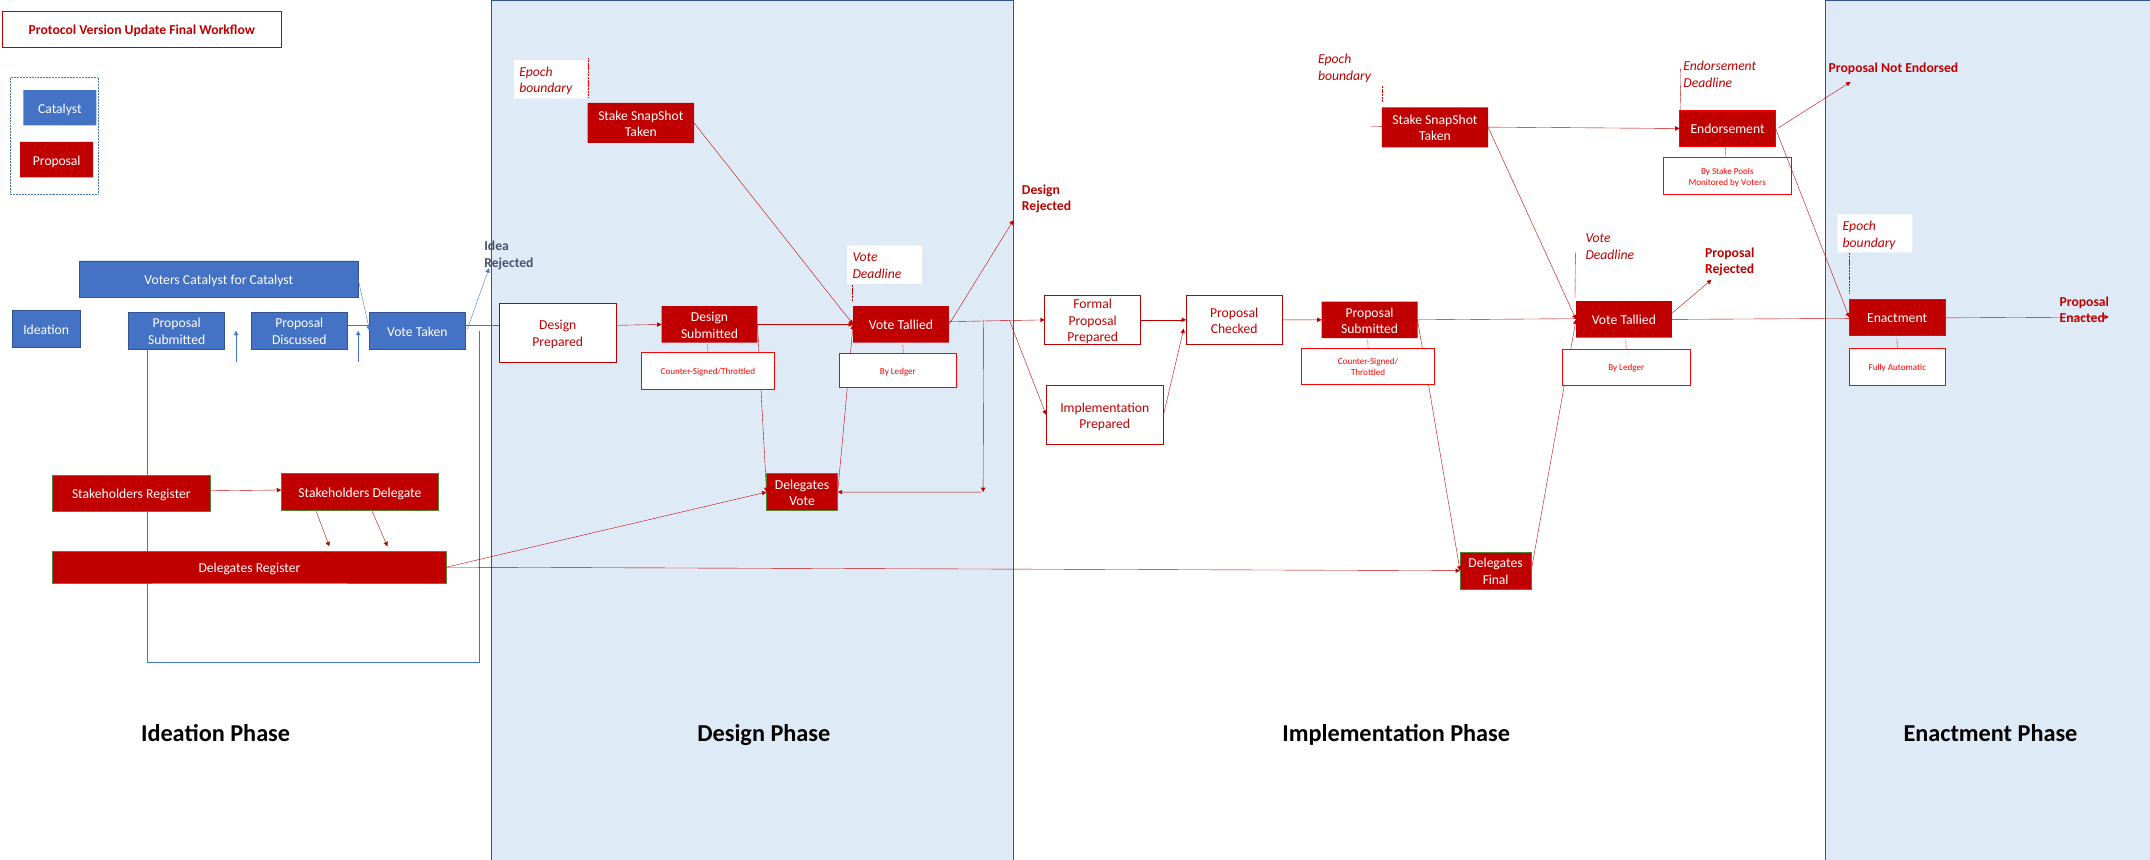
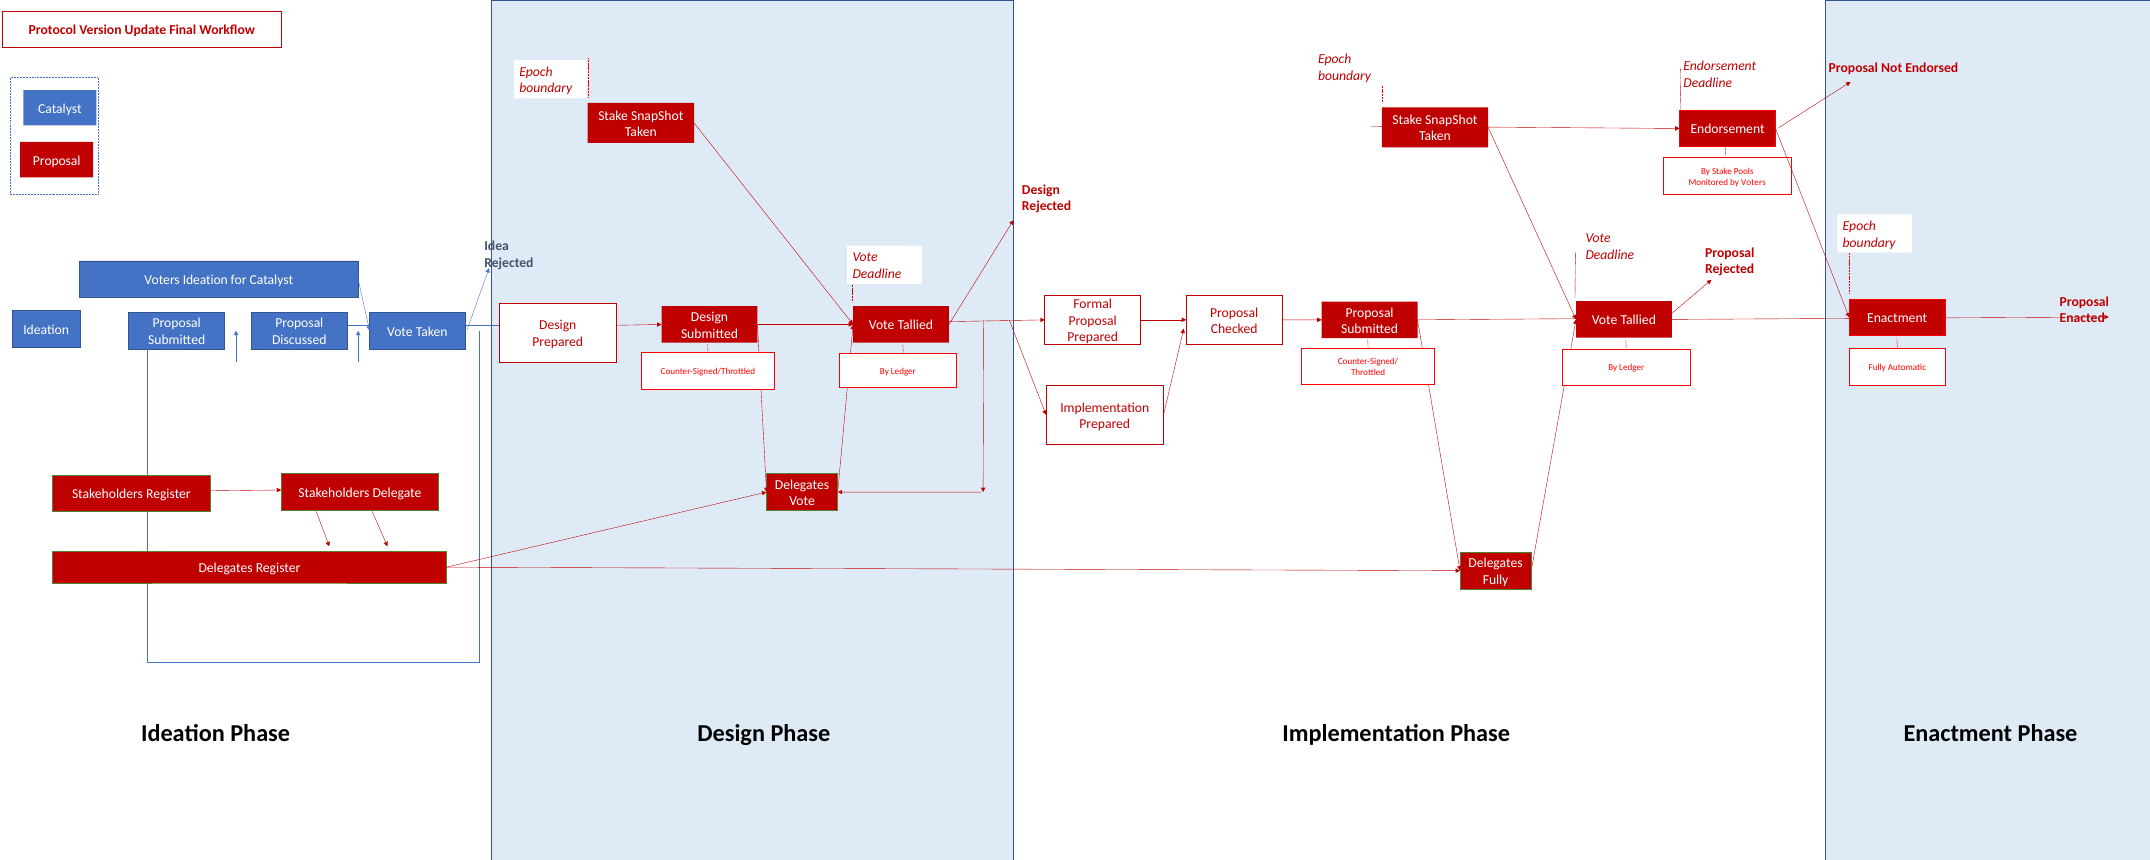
Voters Catalyst: Catalyst -> Ideation
Final at (1496, 580): Final -> Fully
